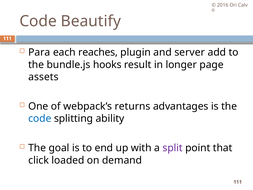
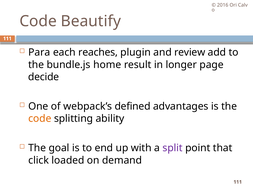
server: server -> review
hooks: hooks -> home
assets: assets -> decide
returns: returns -> defined
code at (40, 118) colour: blue -> orange
